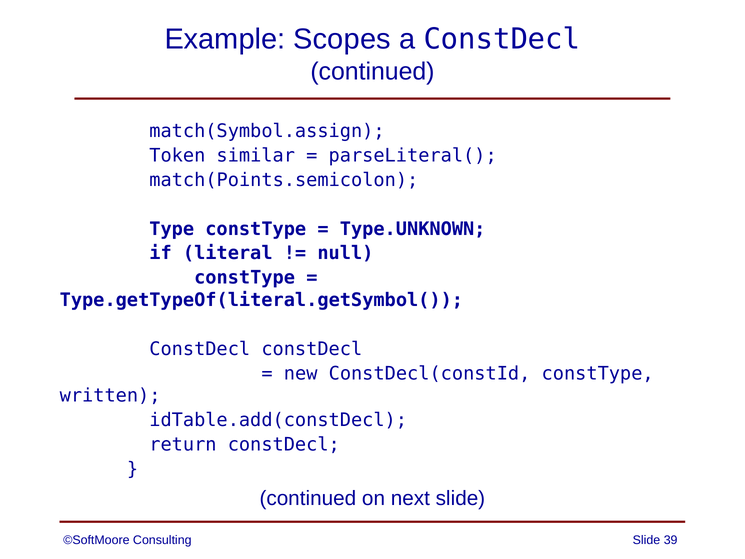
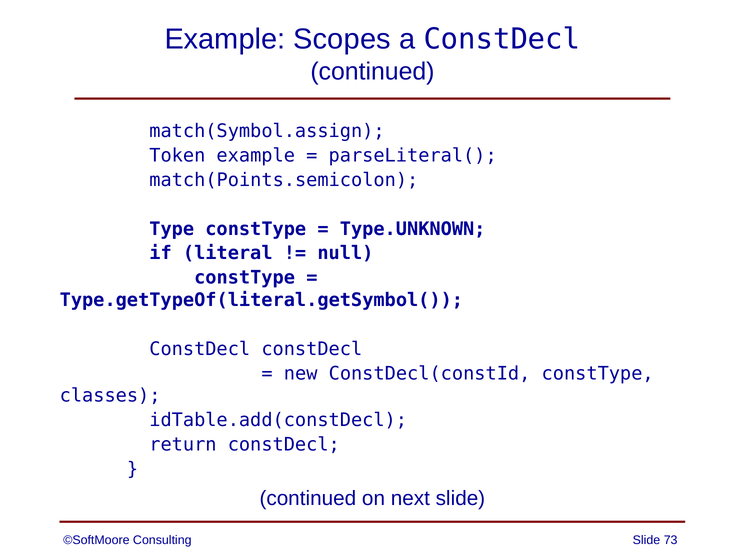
Token similar: similar -> example
written: written -> classes
39: 39 -> 73
